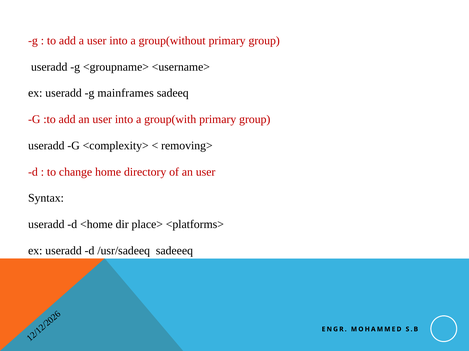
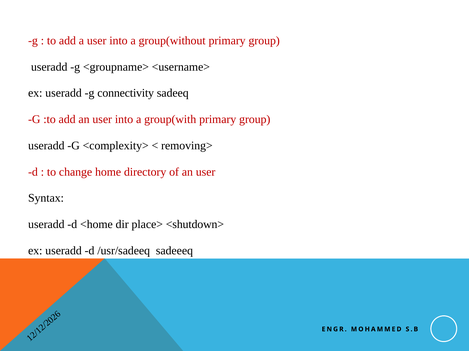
mainframes: mainframes -> connectivity
<platforms>: <platforms> -> <shutdown>
